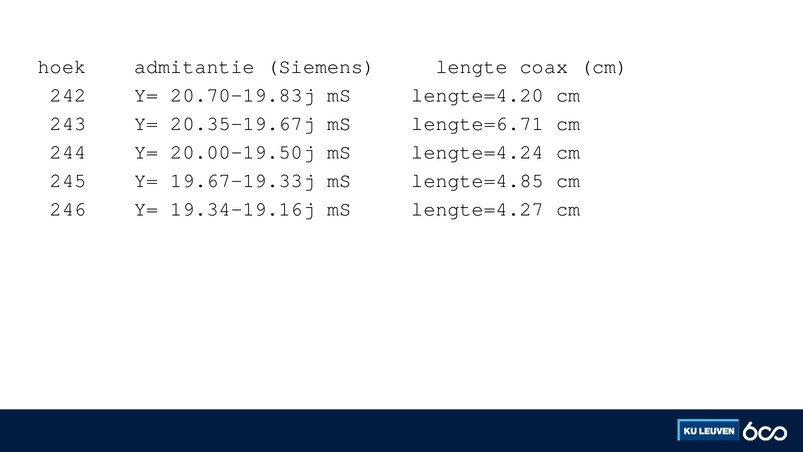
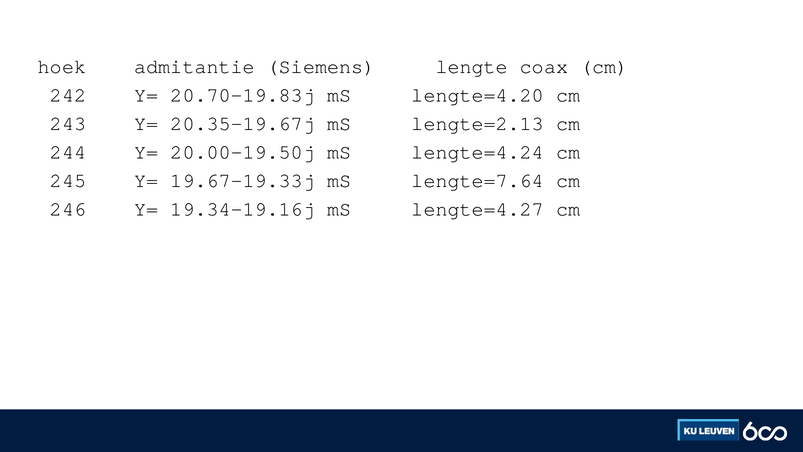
lengte=6.71: lengte=6.71 -> lengte=2.13
lengte=4.85: lengte=4.85 -> lengte=7.64
